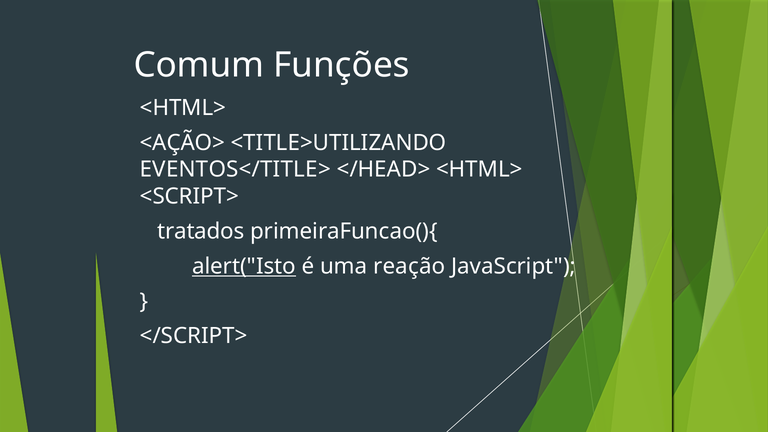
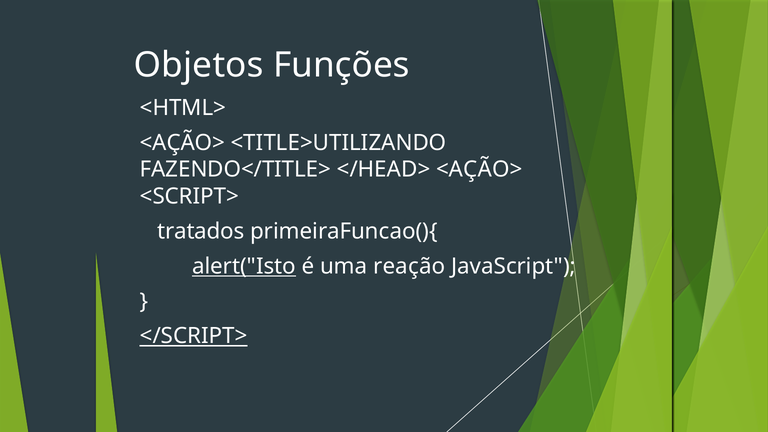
Comum: Comum -> Objetos
EVENTOS</TITLE>: EVENTOS</TITLE> -> FAZENDO</TITLE>
</HEAD> <HTML>: <HTML> -> <AÇÃO>
</SCRIPT> underline: none -> present
